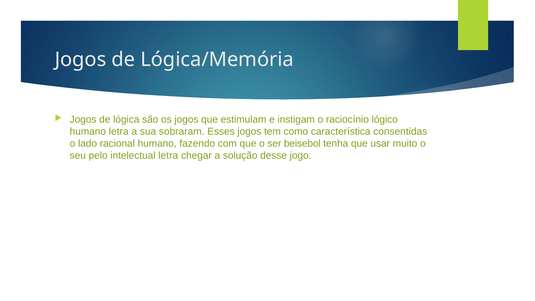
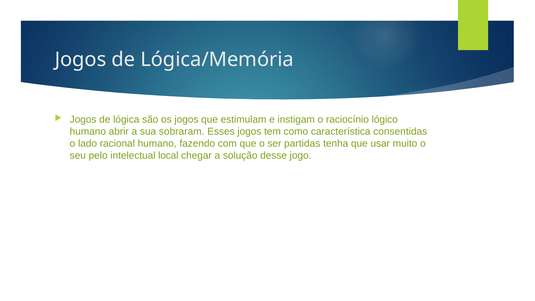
humano letra: letra -> abrir
beisebol: beisebol -> partidas
intelectual letra: letra -> local
